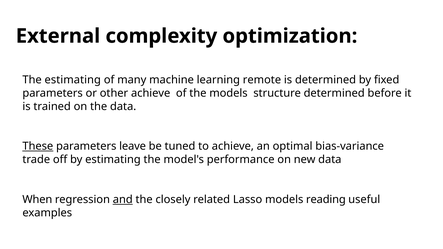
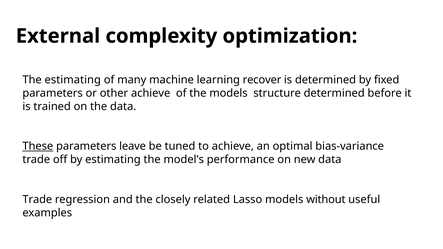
remote: remote -> recover
When at (37, 200): When -> Trade
and underline: present -> none
reading: reading -> without
